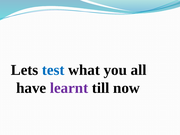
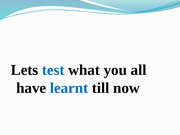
learnt colour: purple -> blue
